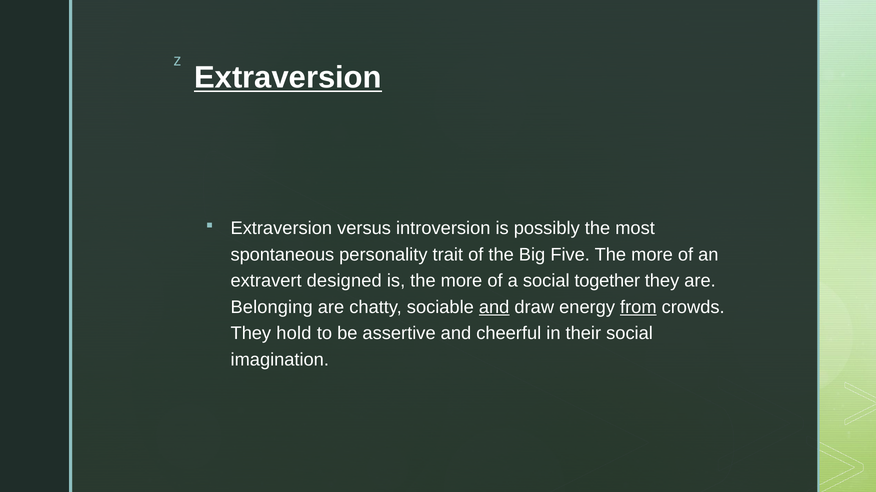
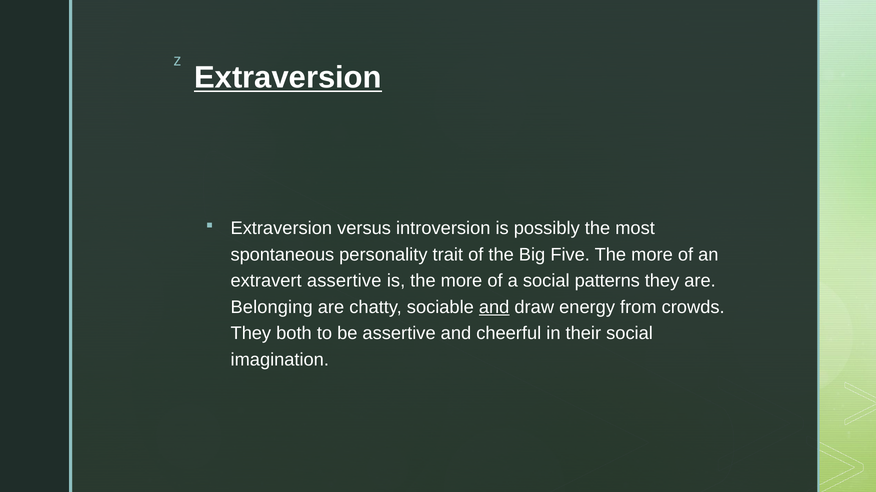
extravert designed: designed -> assertive
together: together -> patterns
from underline: present -> none
hold: hold -> both
